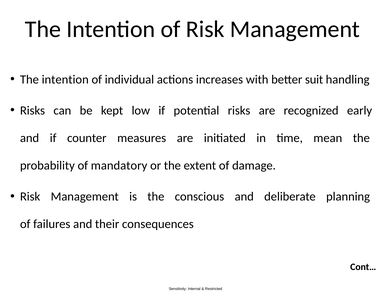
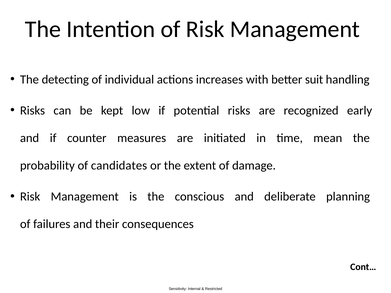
intention at (65, 80): intention -> detecting
mandatory: mandatory -> candidates
